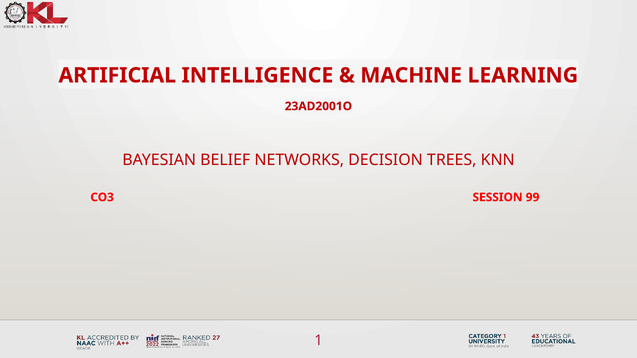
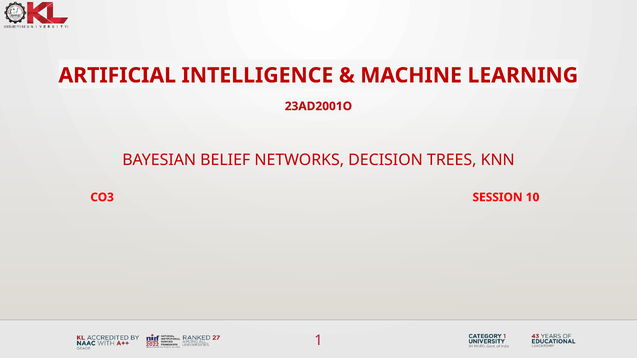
99: 99 -> 10
